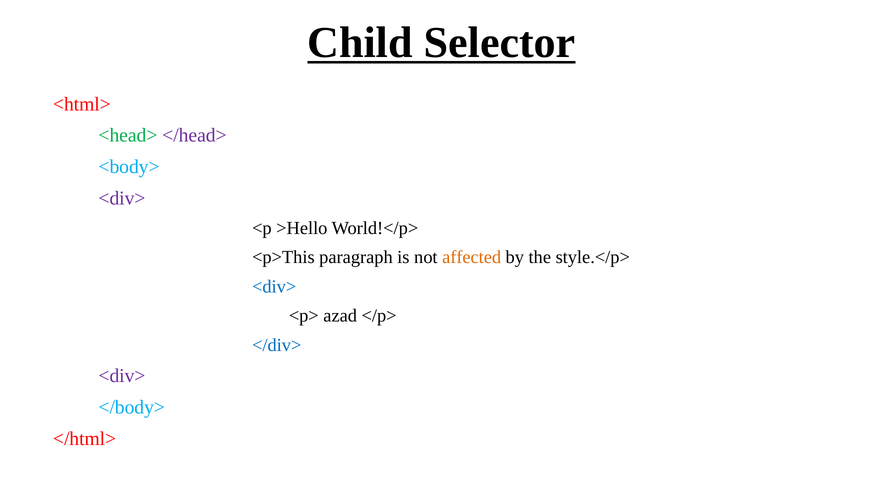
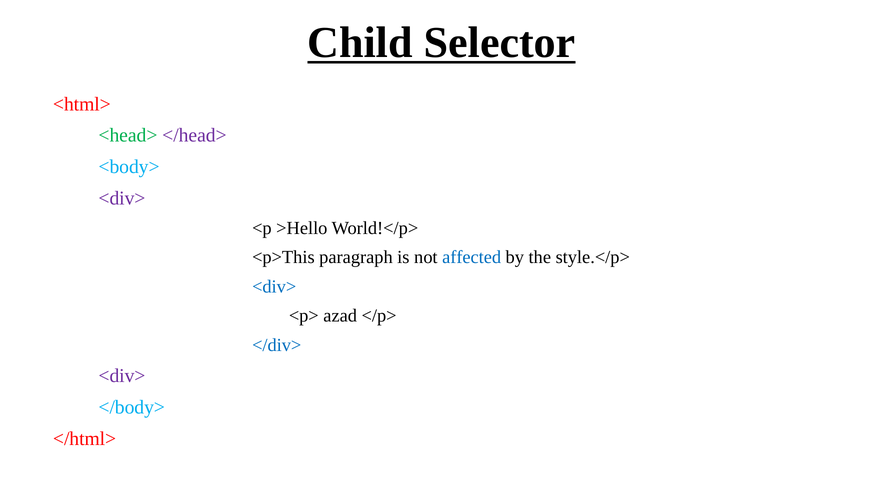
affected colour: orange -> blue
